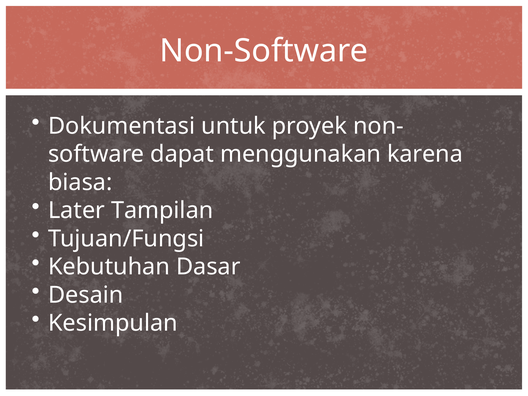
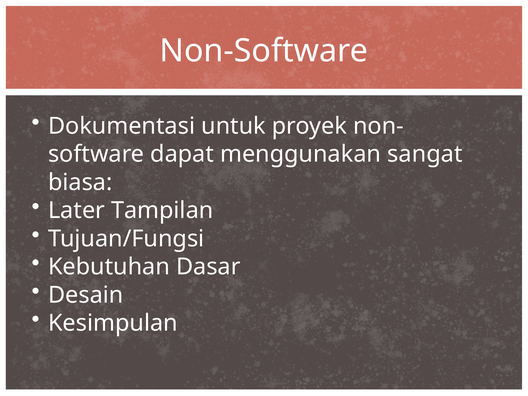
karena: karena -> sangat
